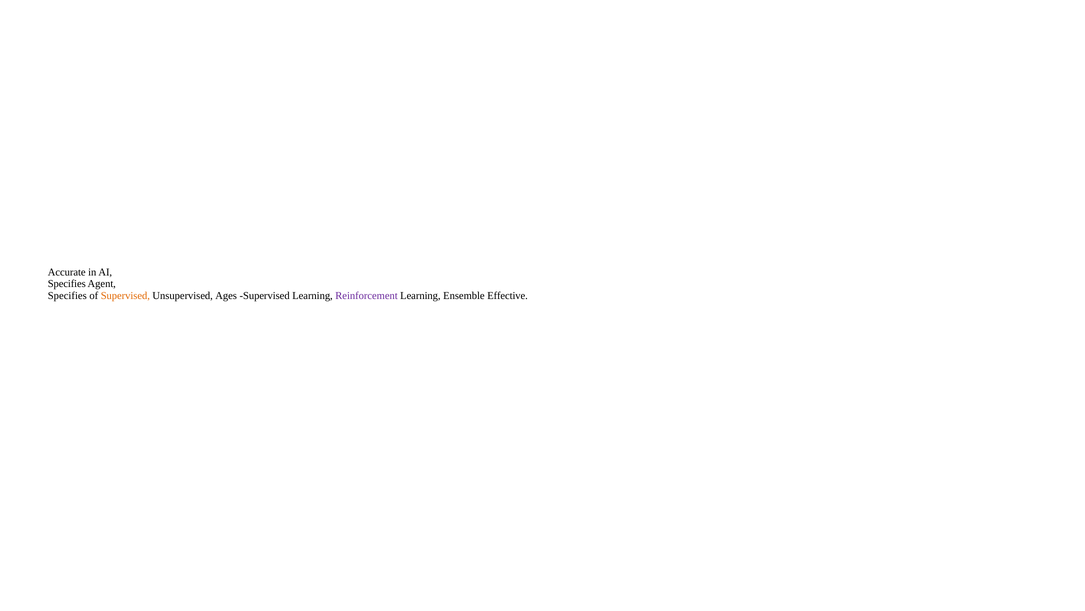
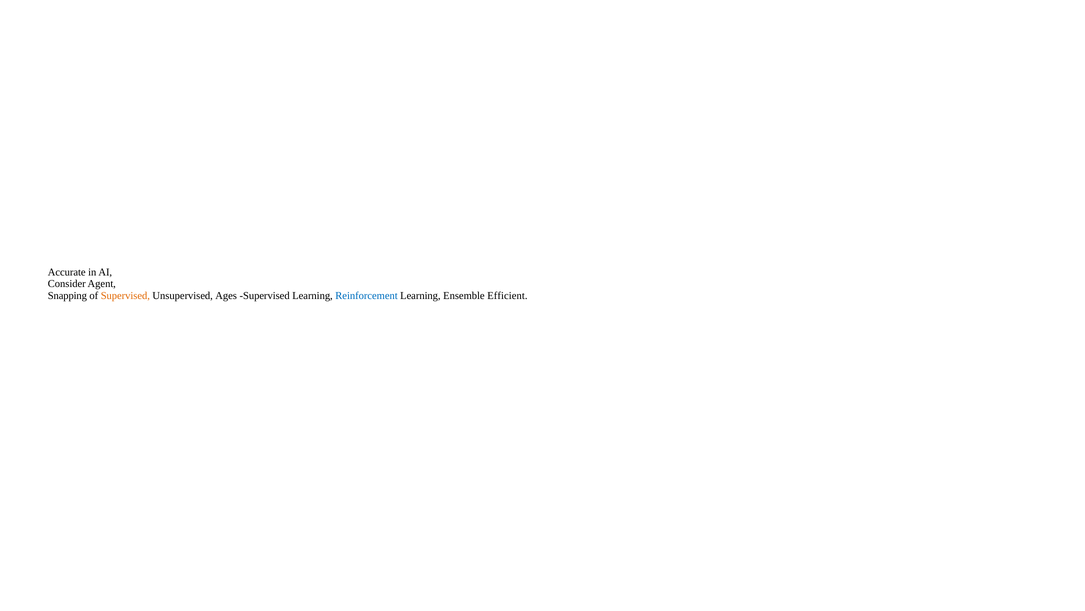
Specifies at (67, 284): Specifies -> Consider
Specifies at (67, 295): Specifies -> Snapping
Reinforcement colour: purple -> blue
Effective: Effective -> Efficient
